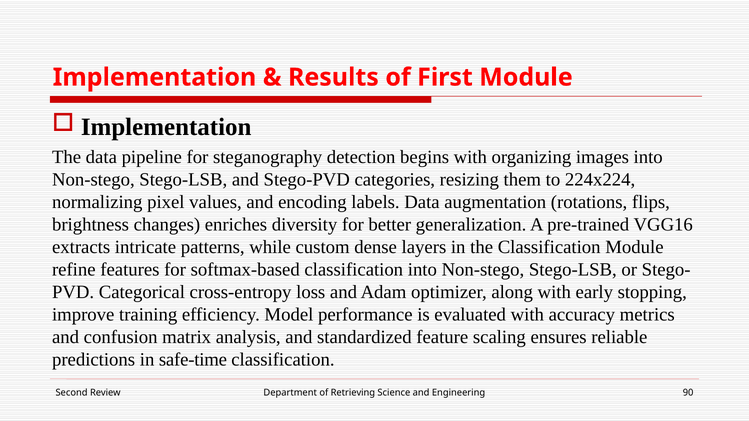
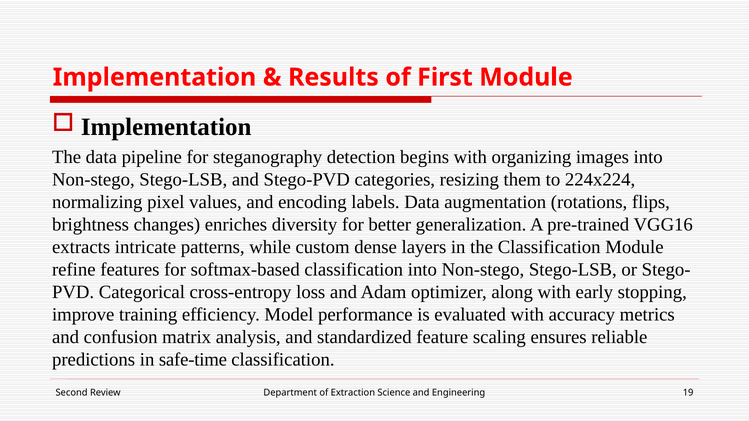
Retrieving: Retrieving -> Extraction
90: 90 -> 19
